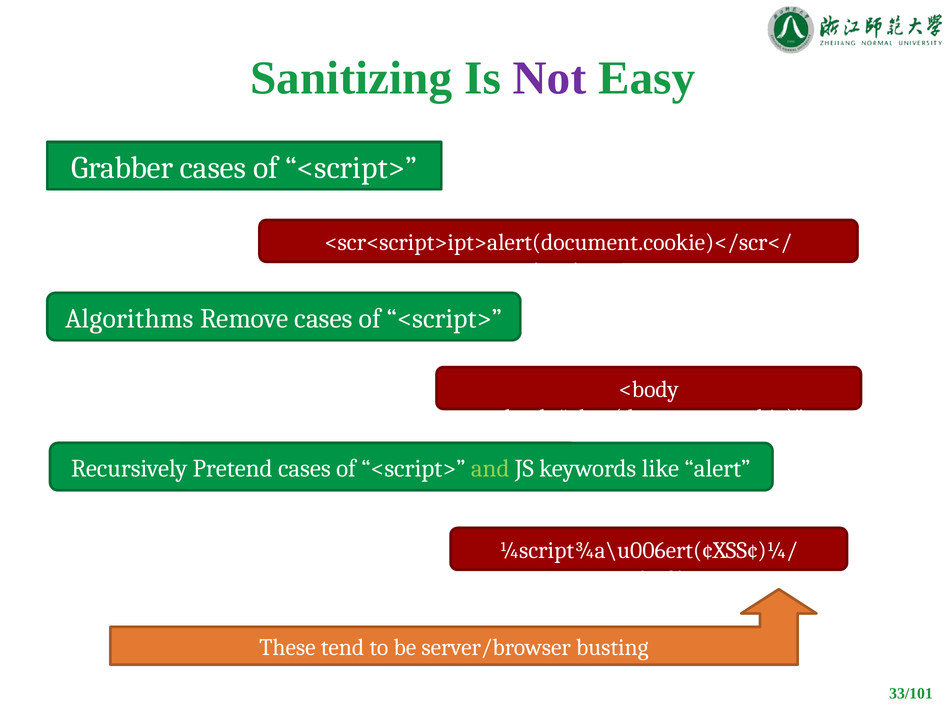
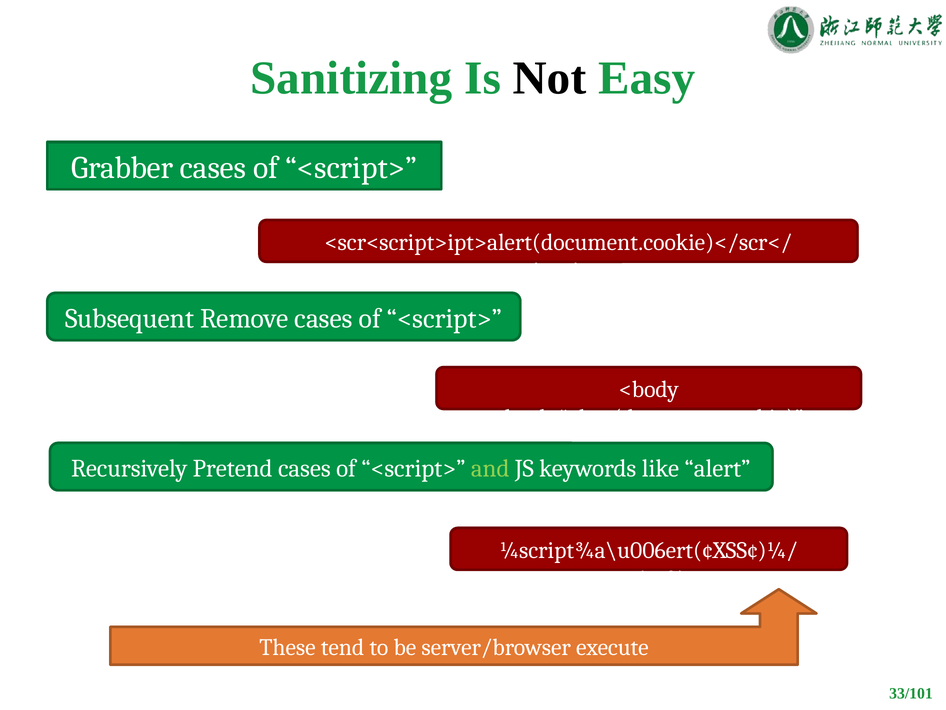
Not colour: purple -> black
Algorithms: Algorithms -> Subsequent
busting: busting -> execute
